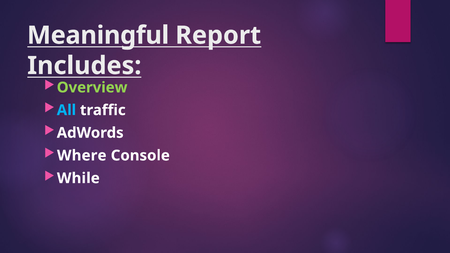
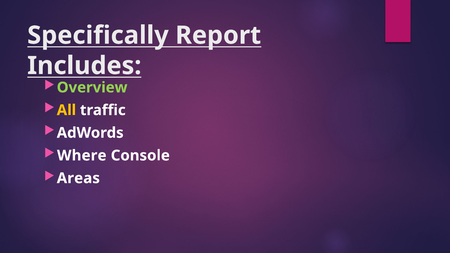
Meaningful: Meaningful -> Specifically
All colour: light blue -> yellow
While: While -> Areas
